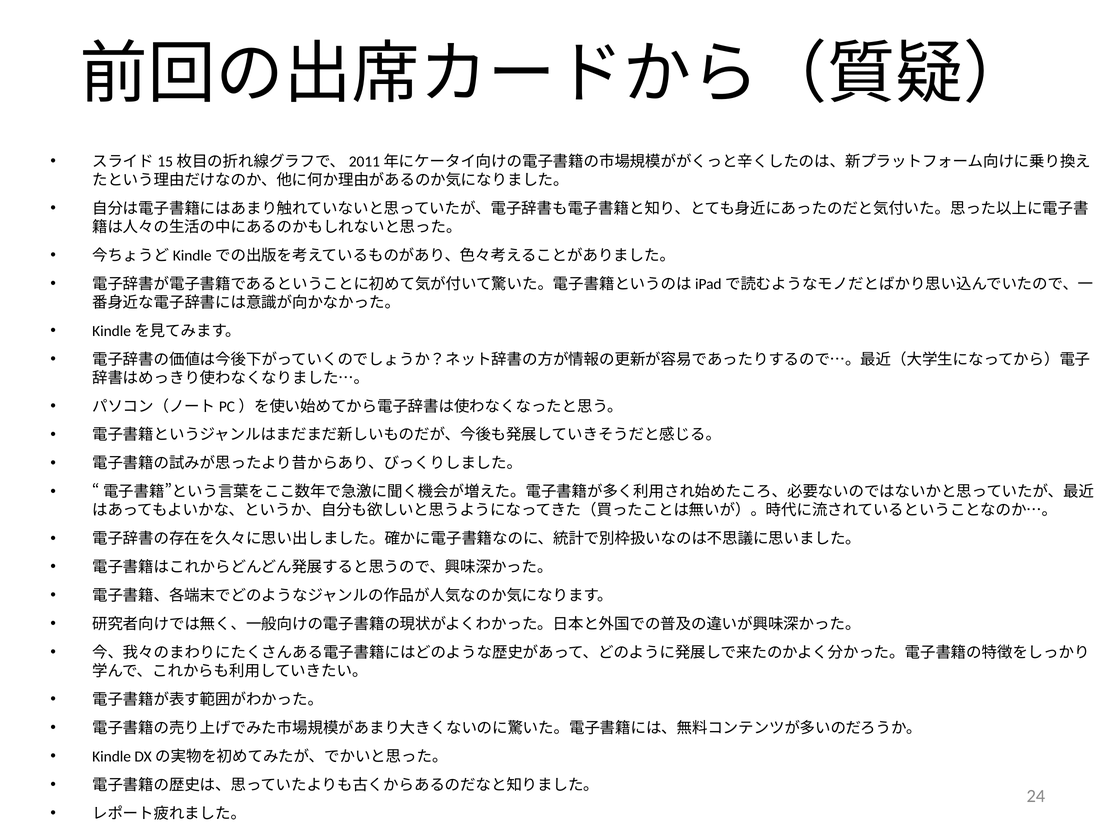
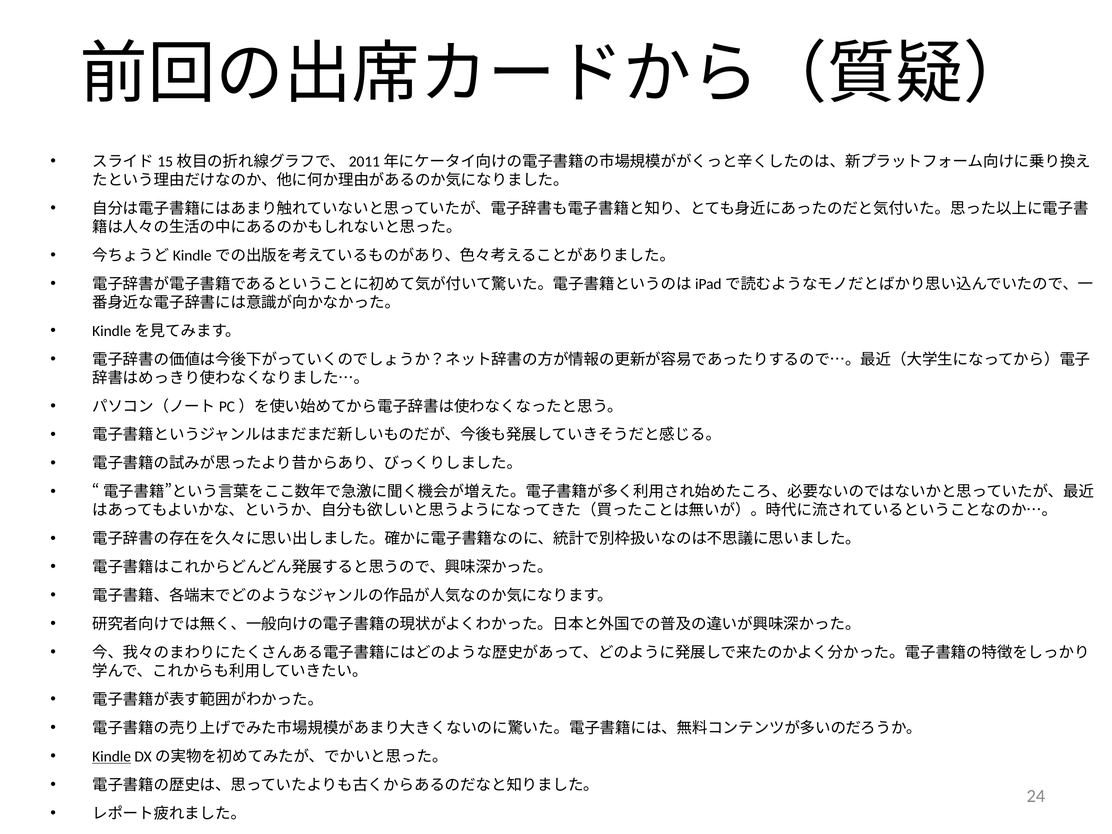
Kindle underline: none -> present
